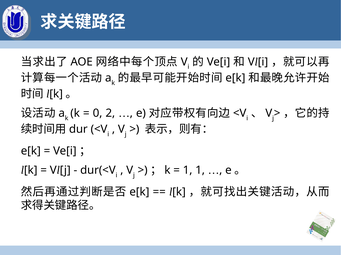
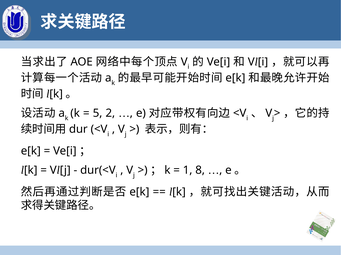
0: 0 -> 5
1 1: 1 -> 8
